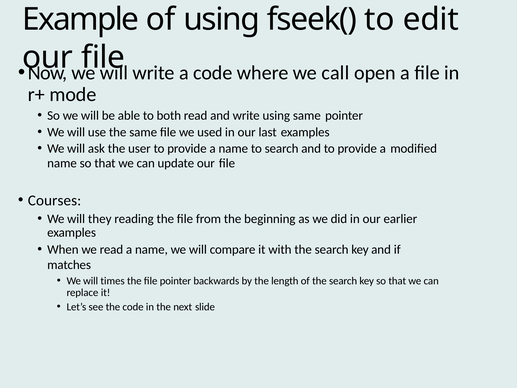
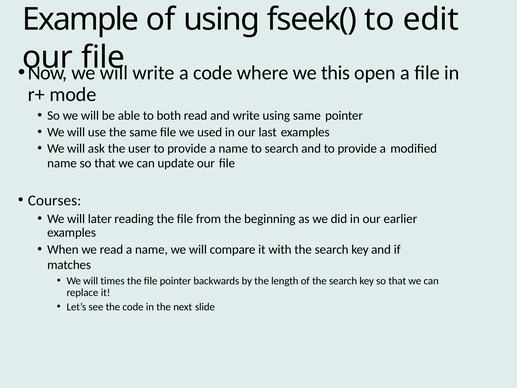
call: call -> this
they: they -> later
